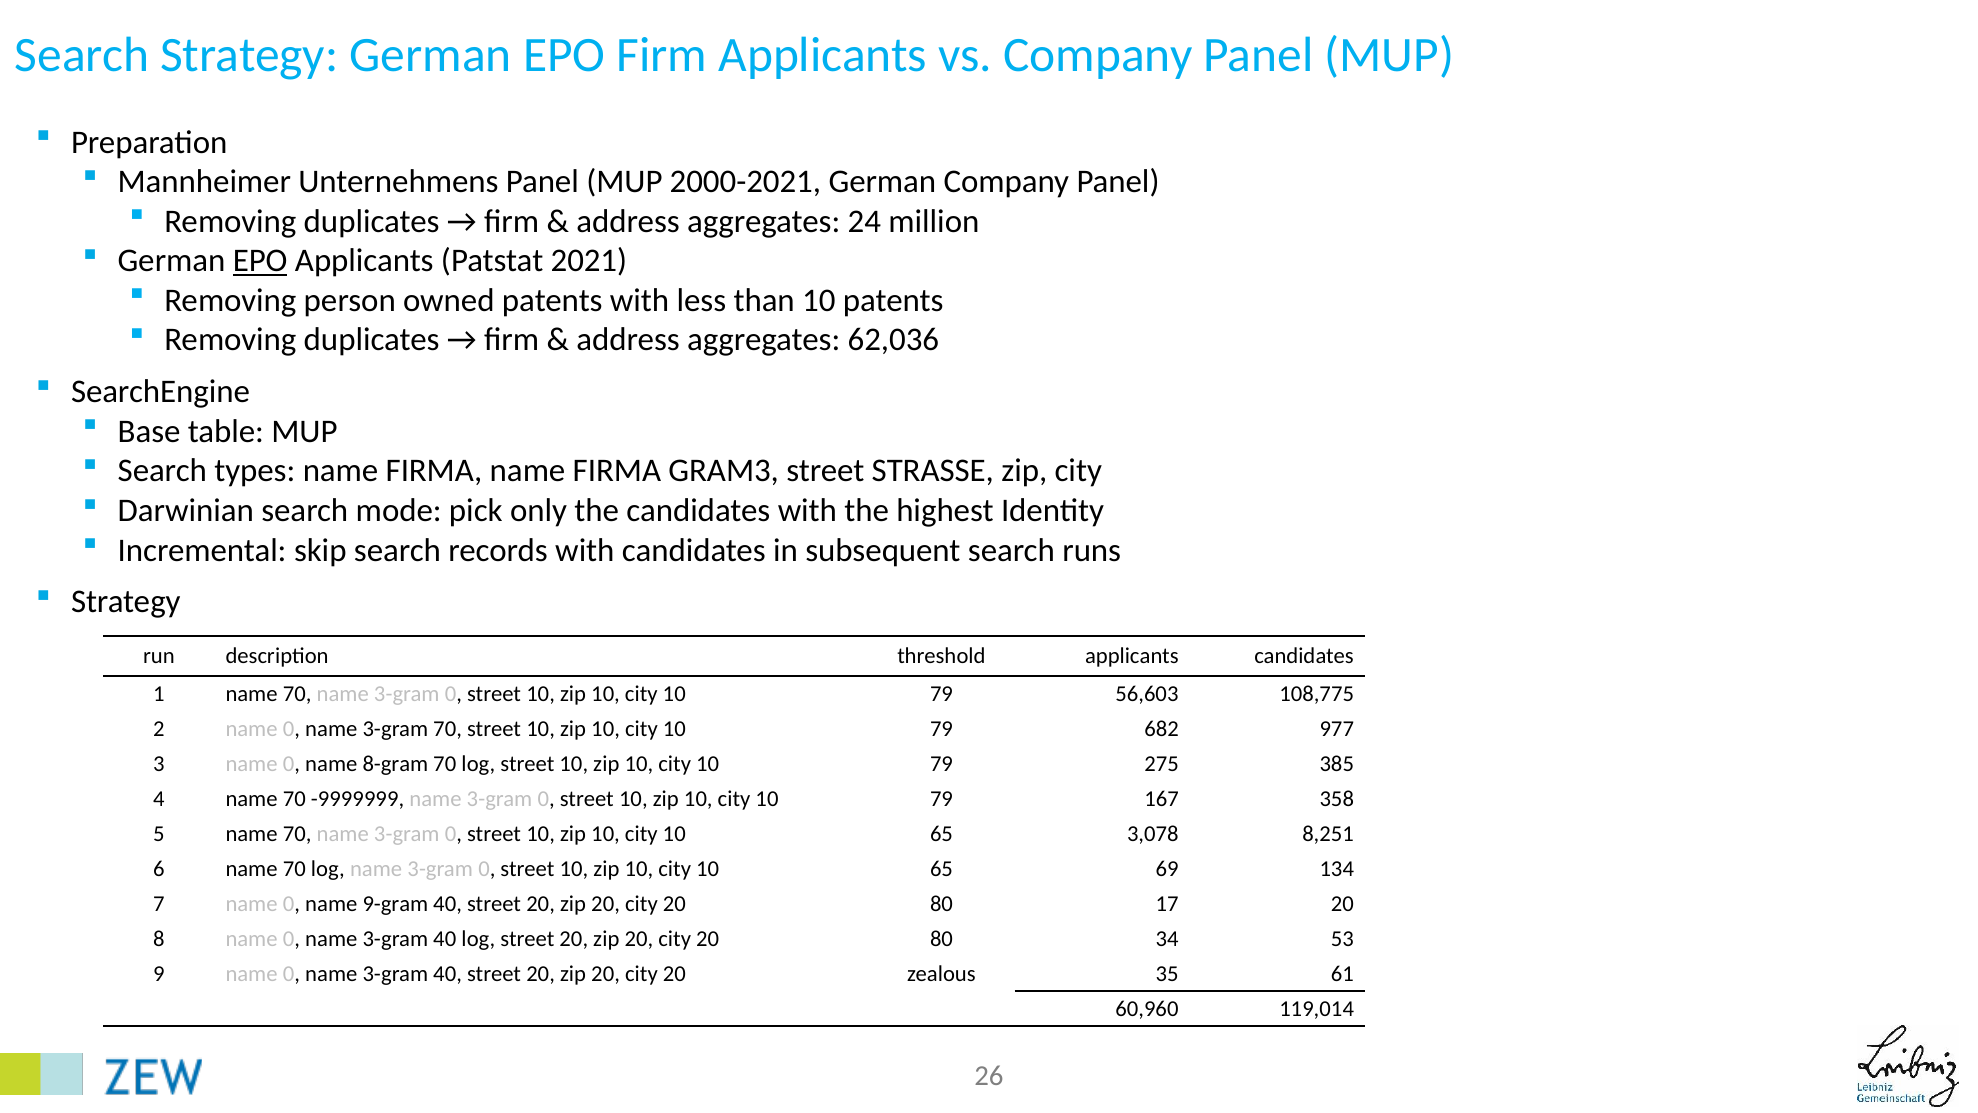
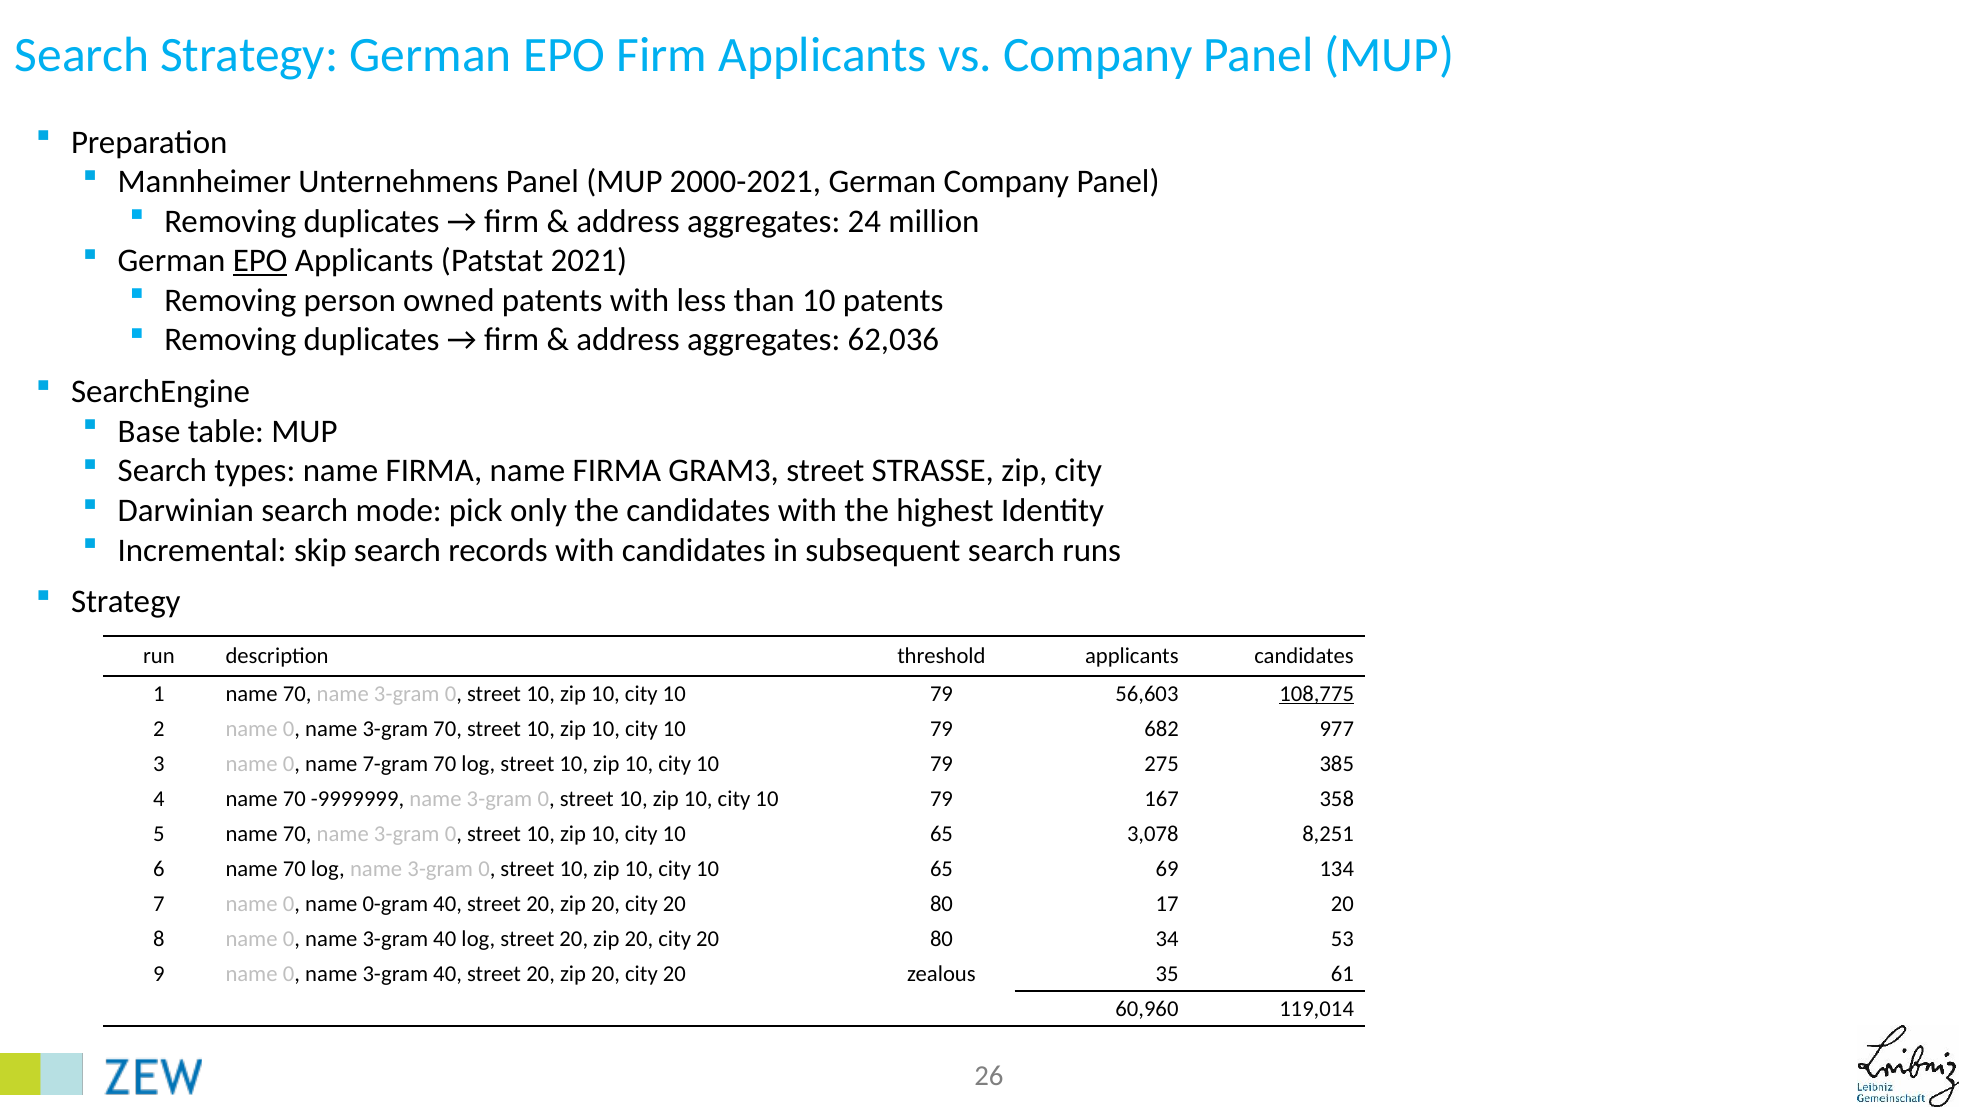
108,775 underline: none -> present
8-gram: 8-gram -> 7-gram
9-gram: 9-gram -> 0-gram
